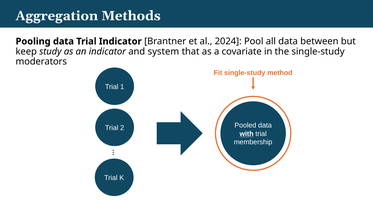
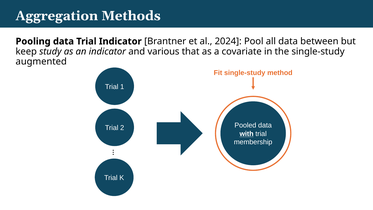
system: system -> various
moderators: moderators -> augmented
